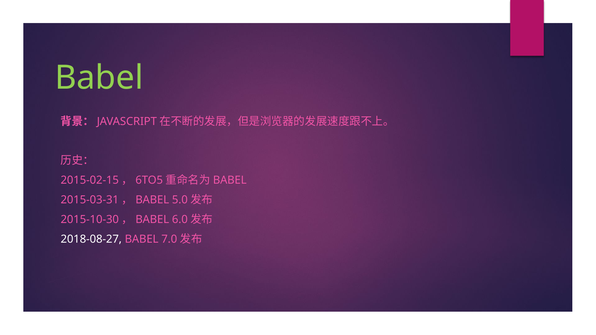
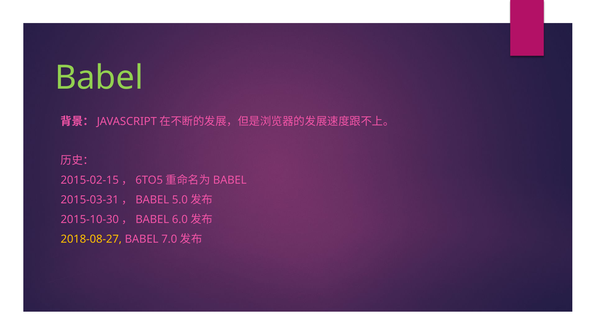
2018-08-27 colour: white -> yellow
